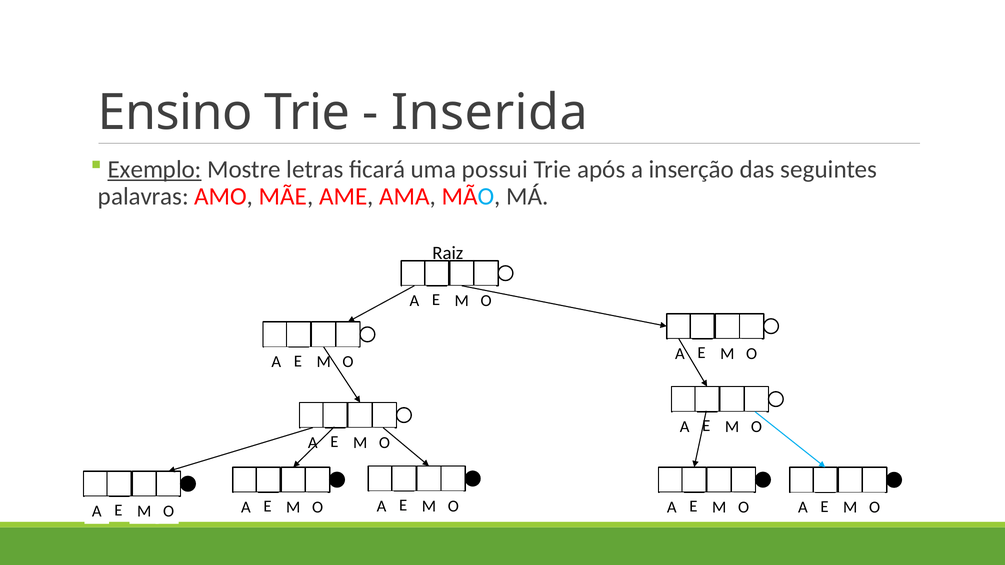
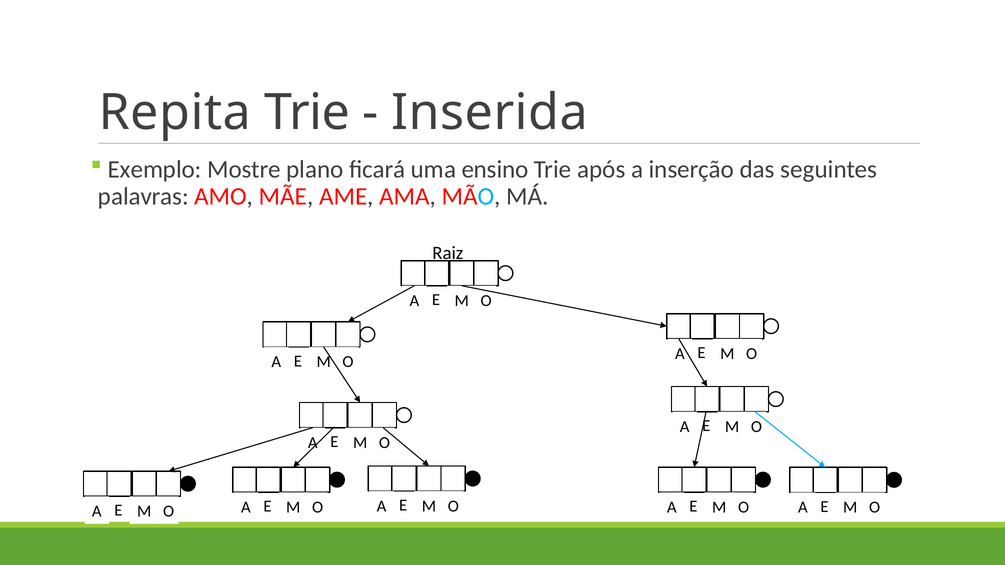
Ensino: Ensino -> Repita
Exemplo underline: present -> none
letras: letras -> plano
possui: possui -> ensino
